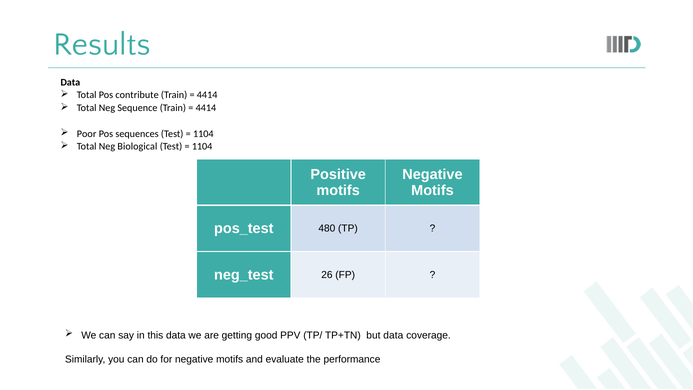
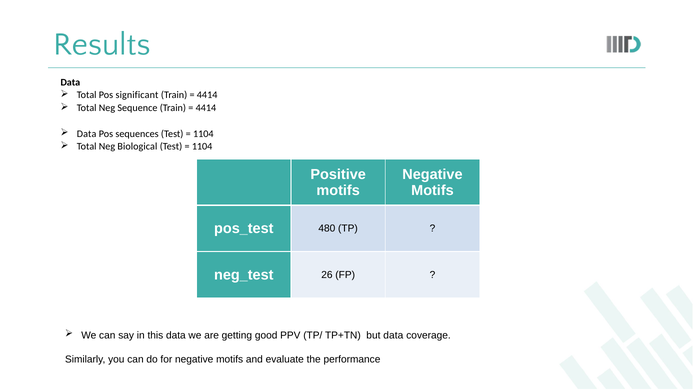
contribute: contribute -> significant
Poor at (87, 134): Poor -> Data
